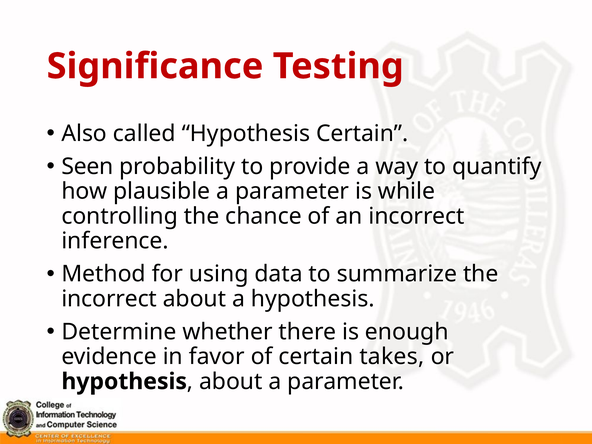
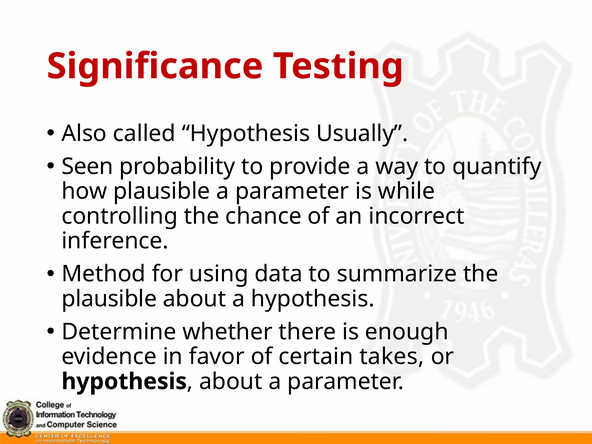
Hypothesis Certain: Certain -> Usually
incorrect at (109, 299): incorrect -> plausible
